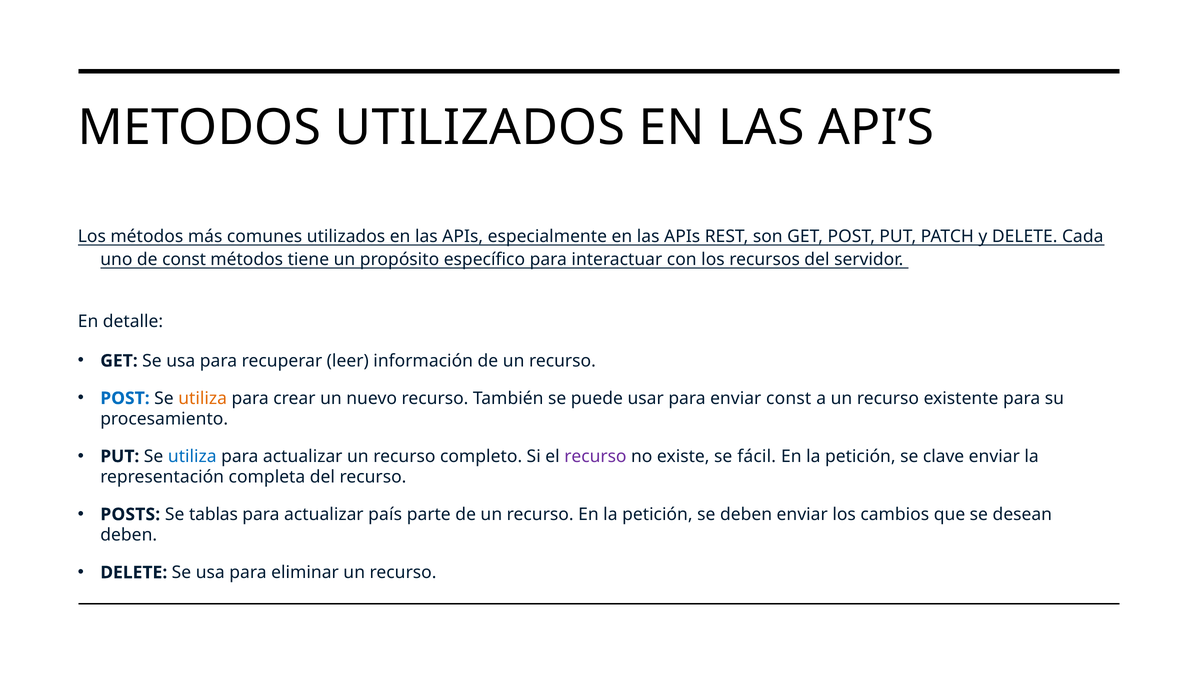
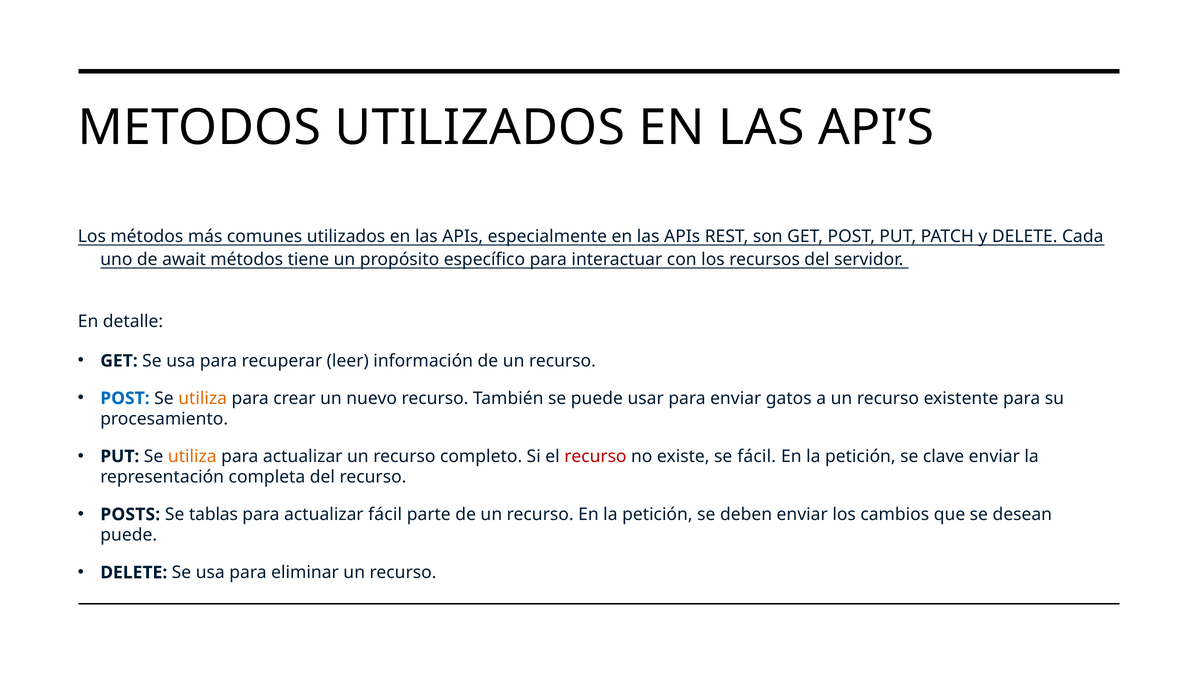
de const: const -> await
enviar const: const -> gatos
utiliza at (192, 456) colour: blue -> orange
recurso at (595, 456) colour: purple -> red
actualizar país: país -> fácil
deben at (129, 535): deben -> puede
